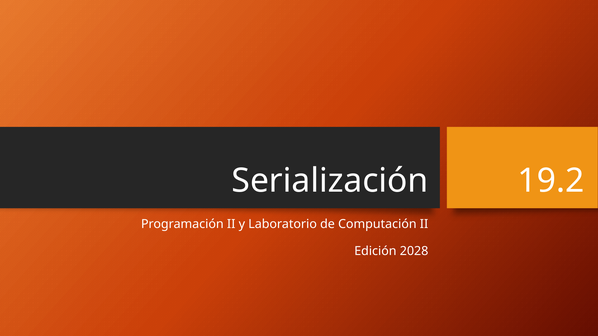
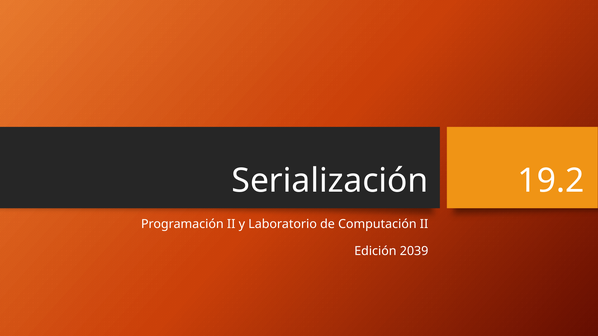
2028: 2028 -> 2039
